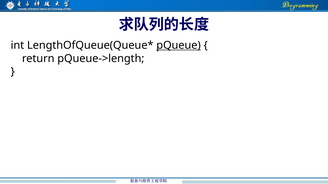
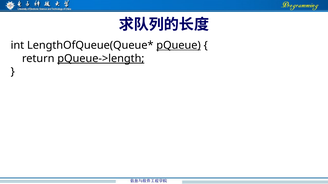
pQueue->length underline: none -> present
